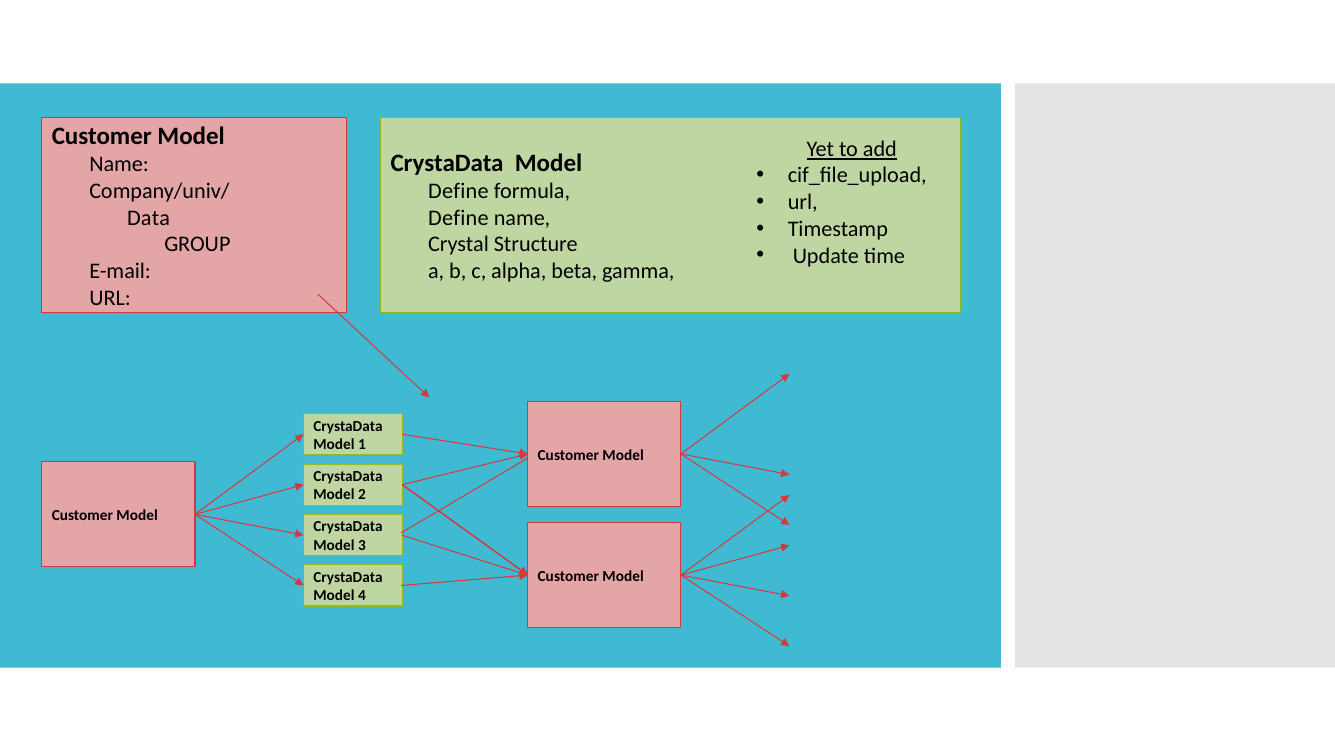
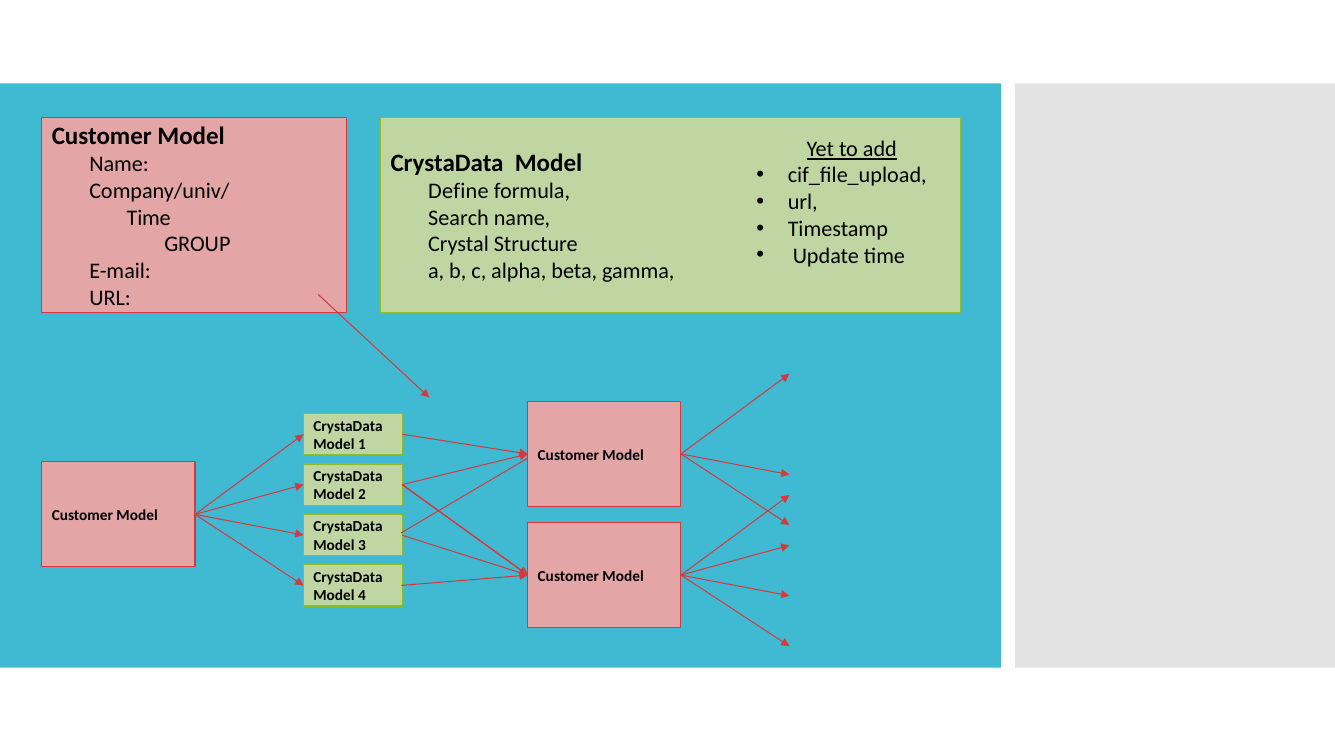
Data at (149, 218): Data -> Time
Define at (458, 218): Define -> Search
